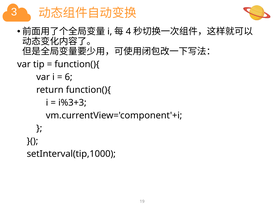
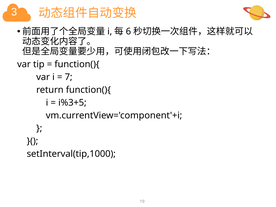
4: 4 -> 6
6: 6 -> 7
i%3+3: i%3+3 -> i%3+5
